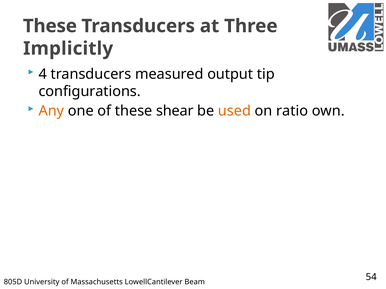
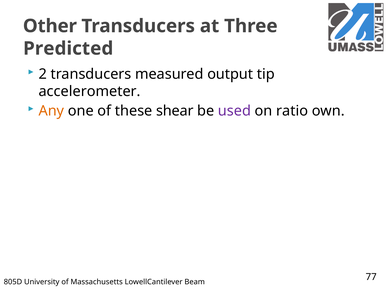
These at (50, 26): These -> Other
Implicitly: Implicitly -> Predicted
4: 4 -> 2
configurations: configurations -> accelerometer
used colour: orange -> purple
54: 54 -> 77
